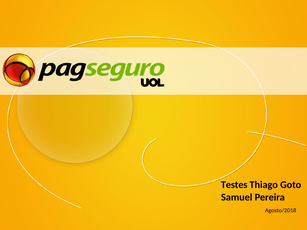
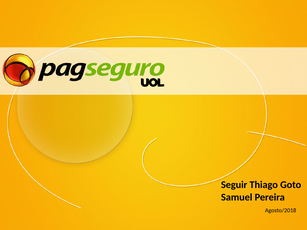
Testes: Testes -> Seguir
